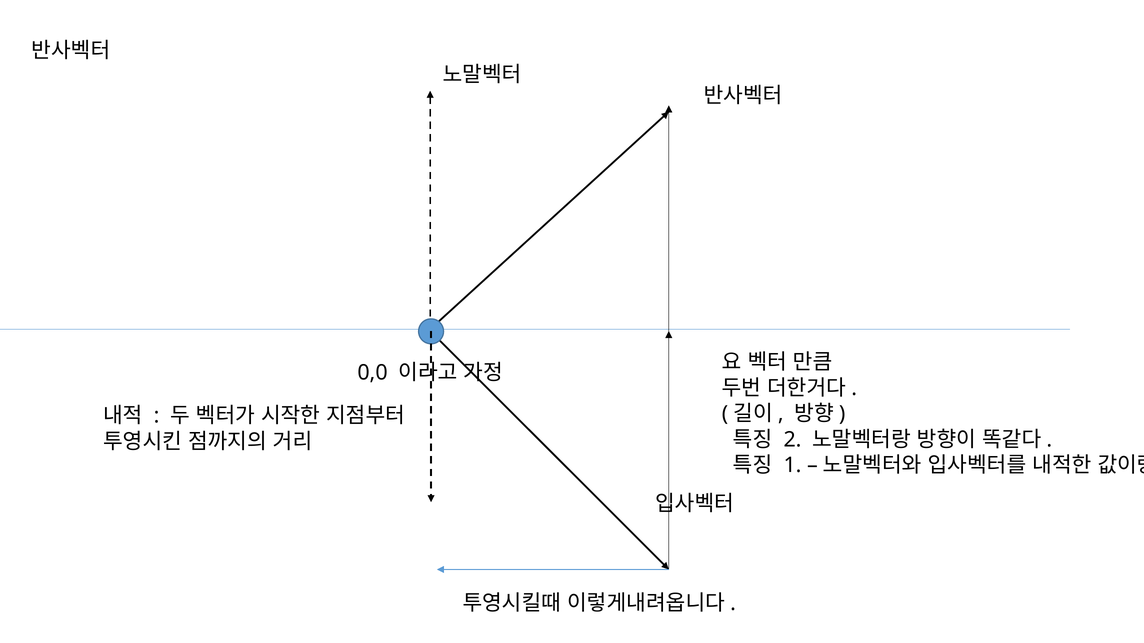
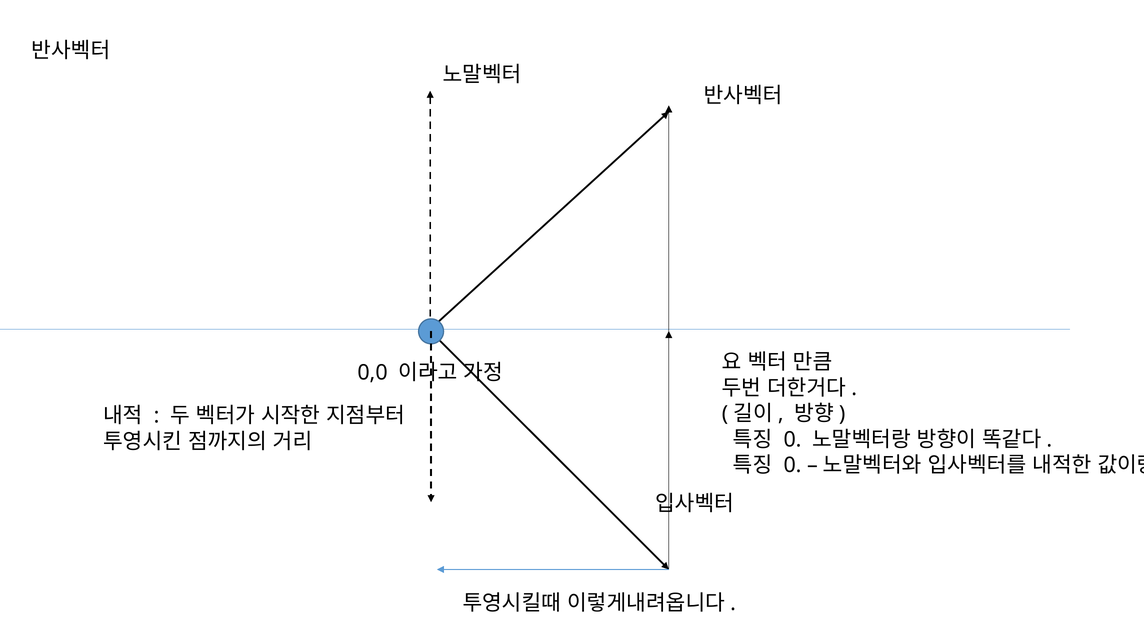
2 at (792, 440): 2 -> 0
1 at (792, 466): 1 -> 0
